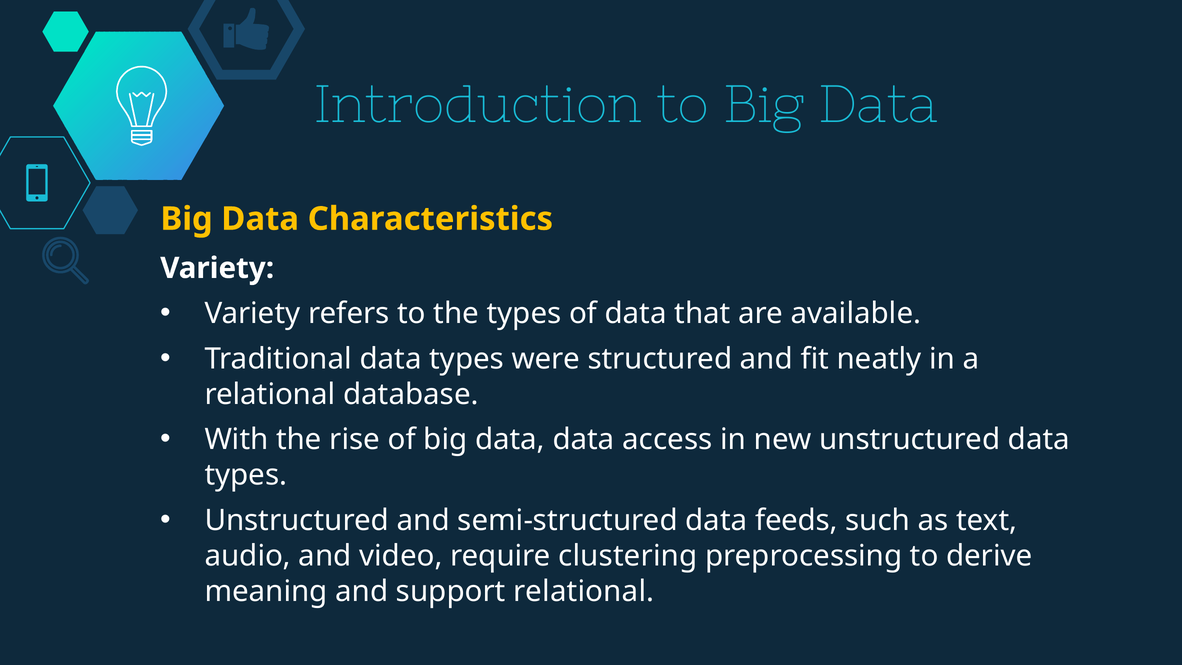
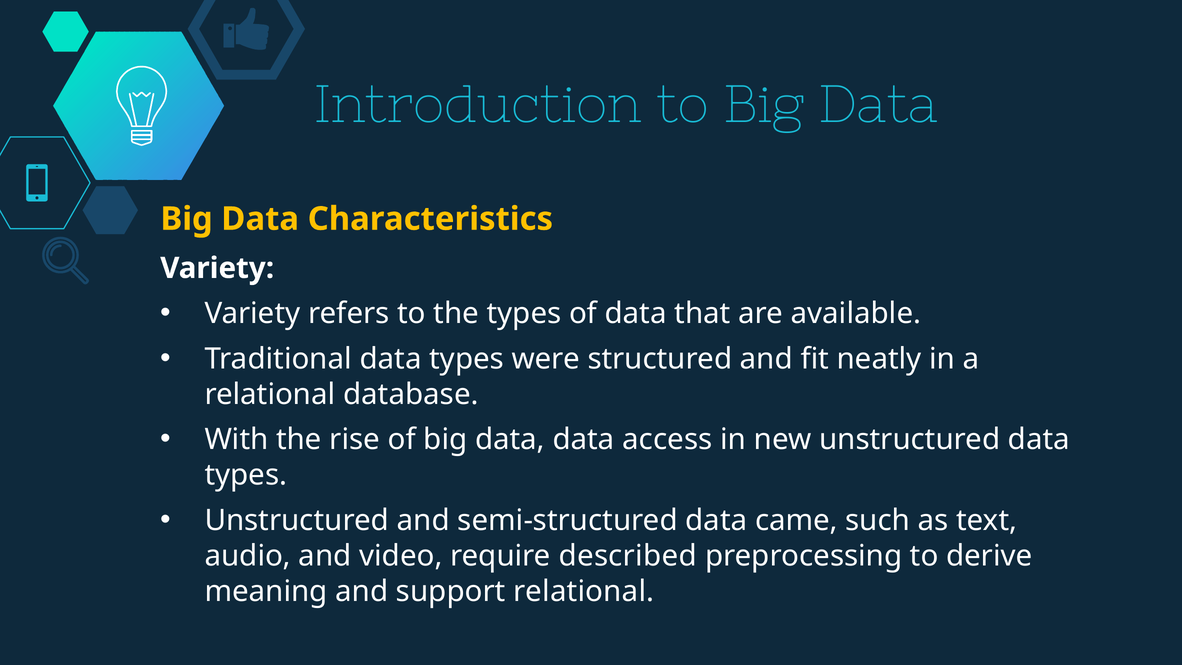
feeds: feeds -> came
clustering: clustering -> described
